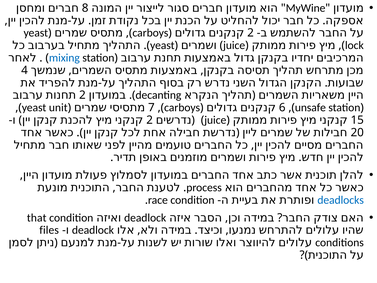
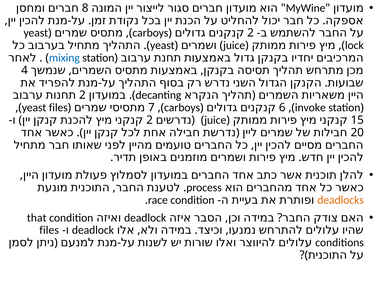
yeast unit: unit -> files
unsafe: unsafe -> invoke
deadlocks colour: blue -> orange
